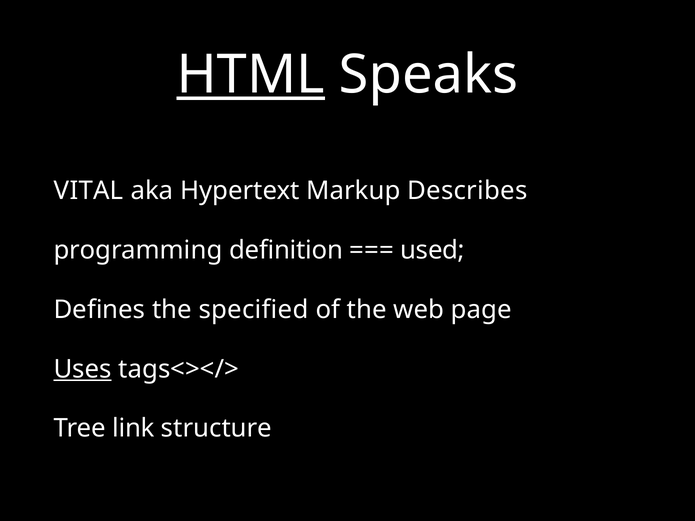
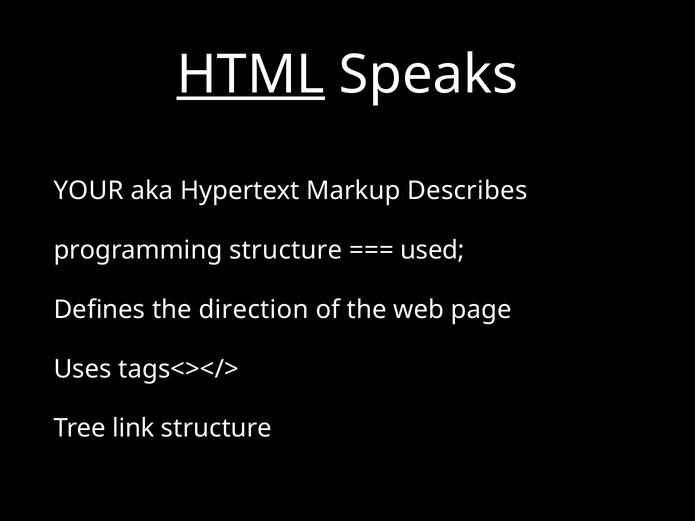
VITAL: VITAL -> YOUR
programming definition: definition -> structure
specified: specified -> direction
Uses underline: present -> none
